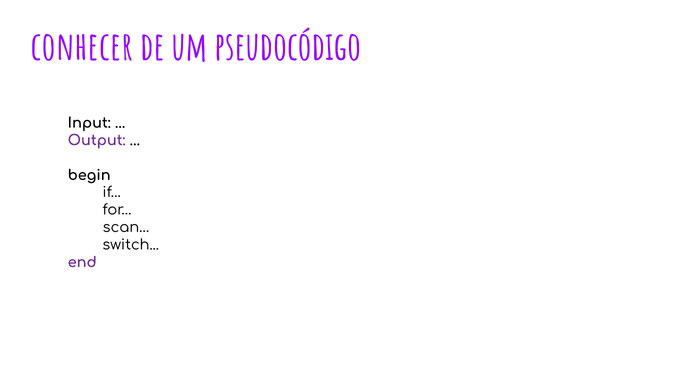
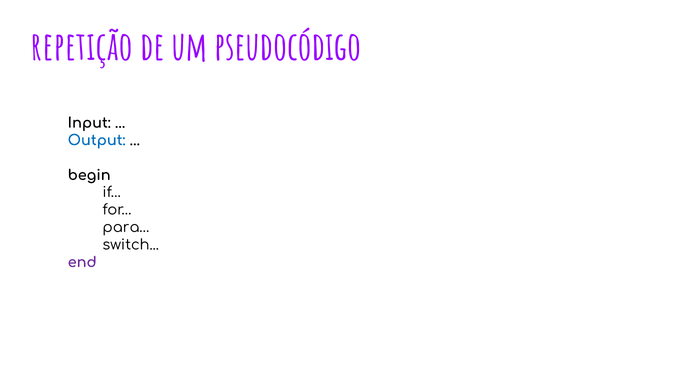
conhecer: conhecer -> repetição
Output colour: purple -> blue
scan…: scan… -> para…
